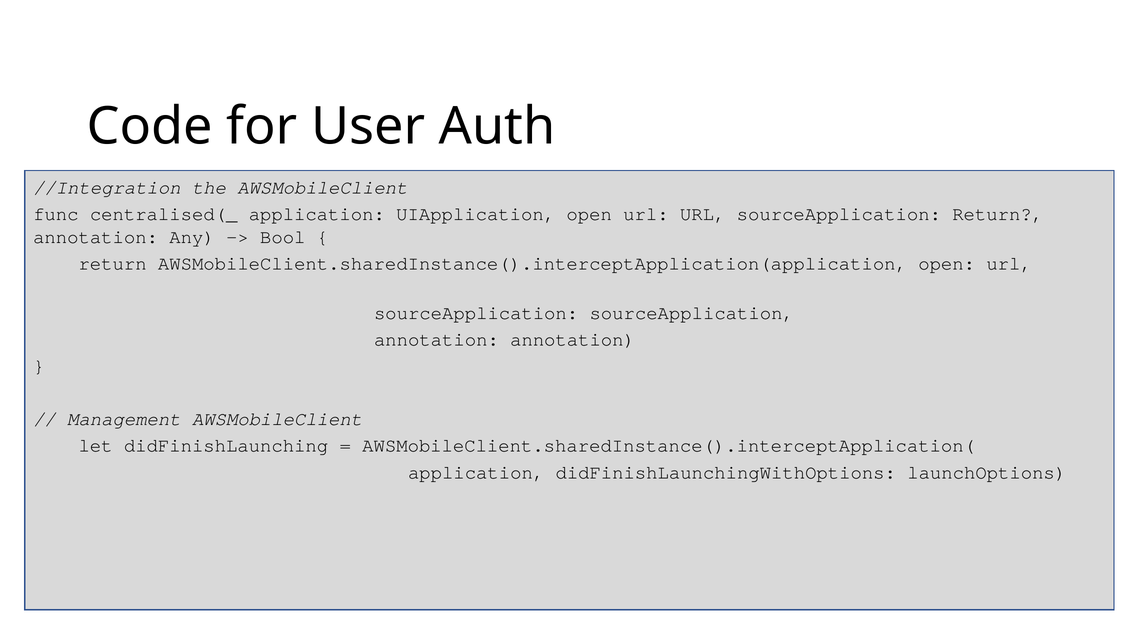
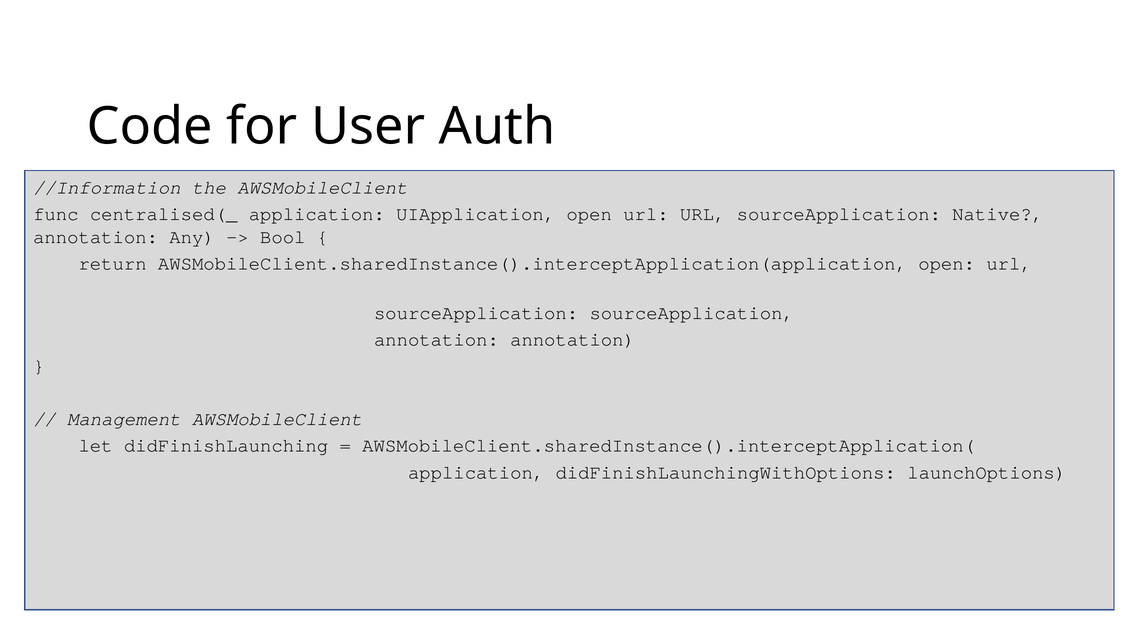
//Integration: //Integration -> //Information
sourceApplication Return: Return -> Native
